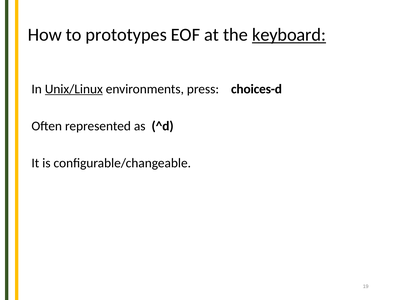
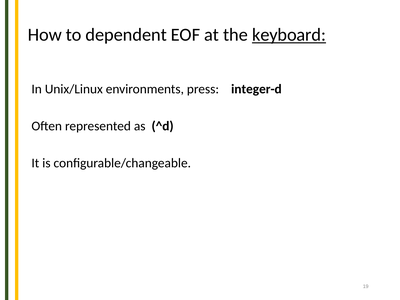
prototypes: prototypes -> dependent
Unix/Linux underline: present -> none
choices-d: choices-d -> integer-d
